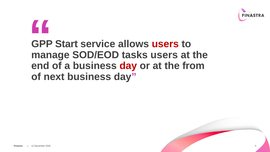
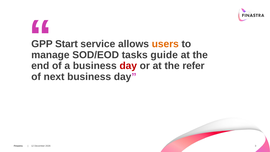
users at (165, 44) colour: red -> orange
tasks users: users -> guide
from: from -> refer
